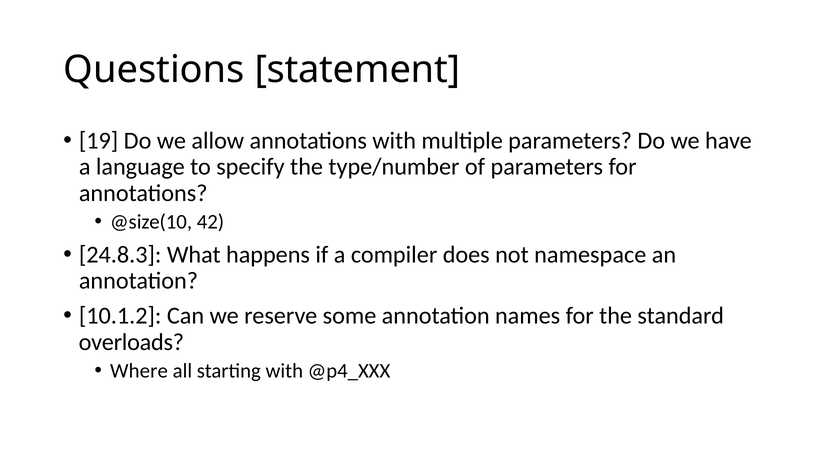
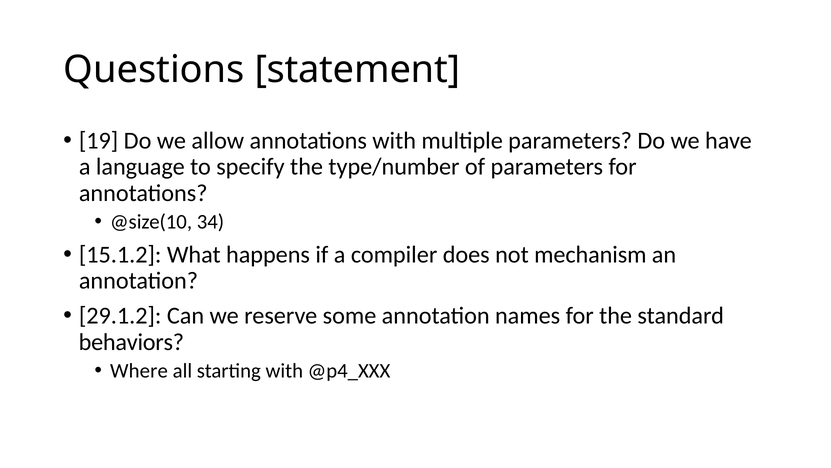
42: 42 -> 34
24.8.3: 24.8.3 -> 15.1.2
namespace: namespace -> mechanism
10.1.2: 10.1.2 -> 29.1.2
overloads: overloads -> behaviors
